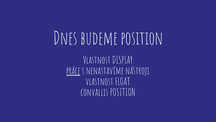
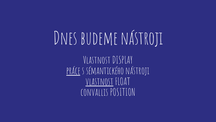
budeme position: position -> nástroji
nenastavíme: nenastavíme -> sémantického
vlastnost at (99, 81) underline: none -> present
